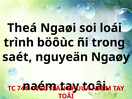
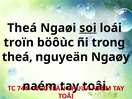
soi underline: none -> present
trình: trình -> troïn
saét at (17, 57): saét -> theá
